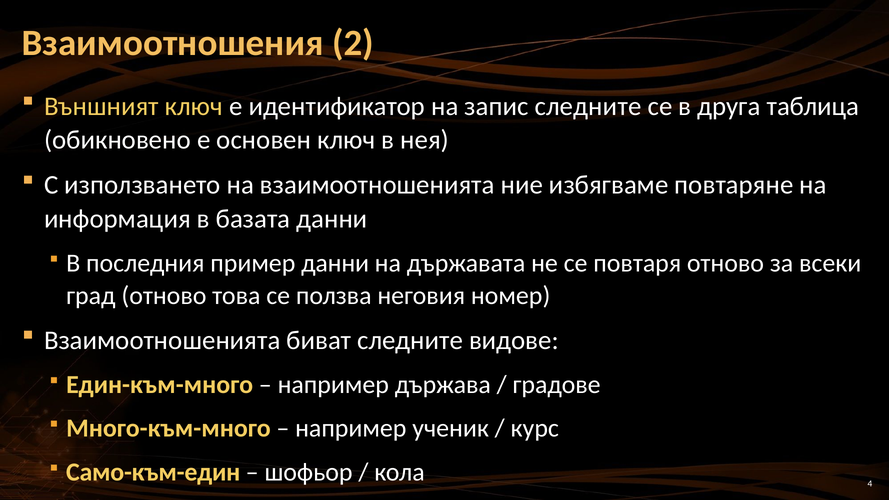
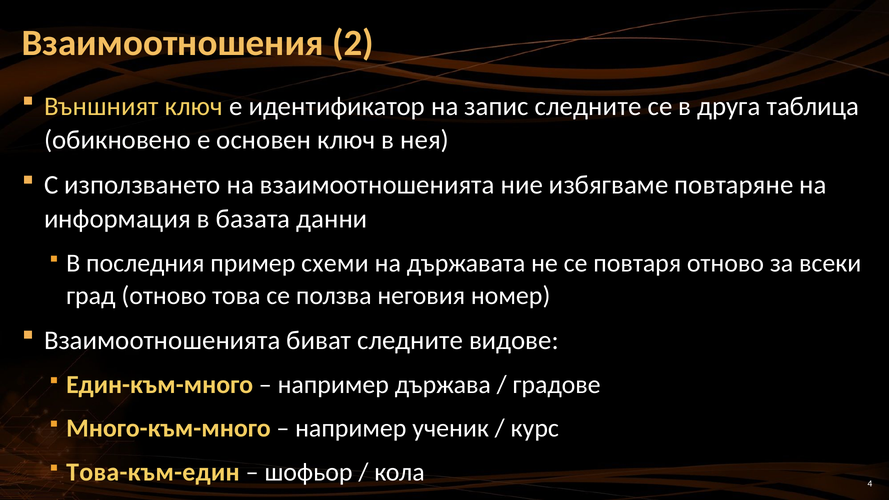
пример данни: данни -> схеми
Само-към-един: Само-към-един -> Това-към-един
